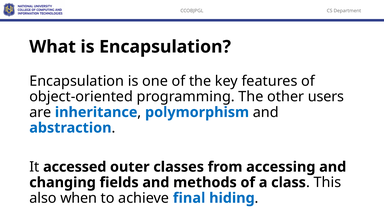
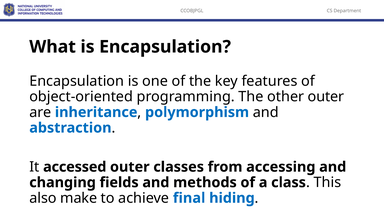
other users: users -> outer
when: when -> make
